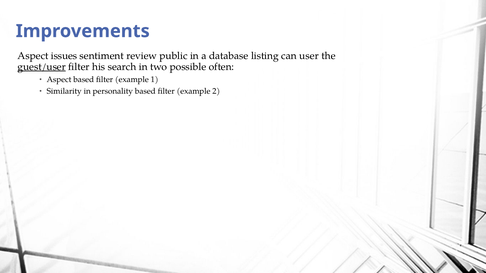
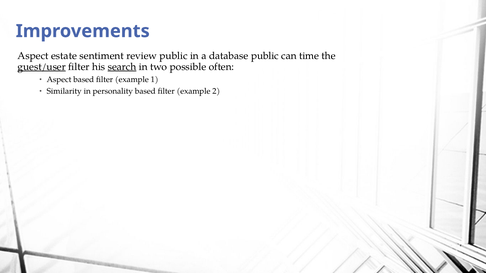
issues: issues -> estate
database listing: listing -> public
user: user -> time
search underline: none -> present
